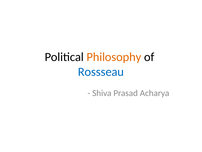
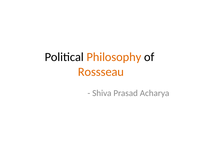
Rossseau colour: blue -> orange
